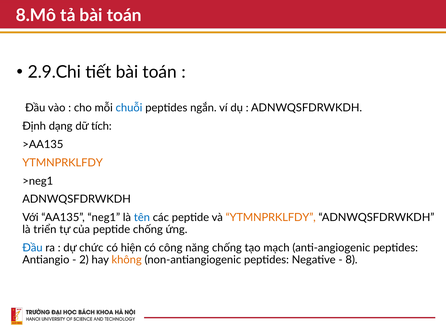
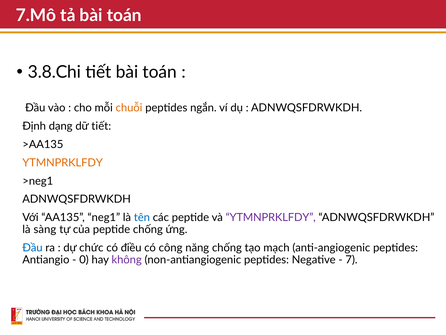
8.Mô: 8.Mô -> 7.Mô
2.9.Chi: 2.9.Chi -> 3.8.Chi
chuỗi colour: blue -> orange
dữ tích: tích -> tiết
YTMNPRKLFDY at (271, 217) colour: orange -> purple
triển: triển -> sàng
hiện: hiện -> điều
2: 2 -> 0
không colour: orange -> purple
8: 8 -> 7
